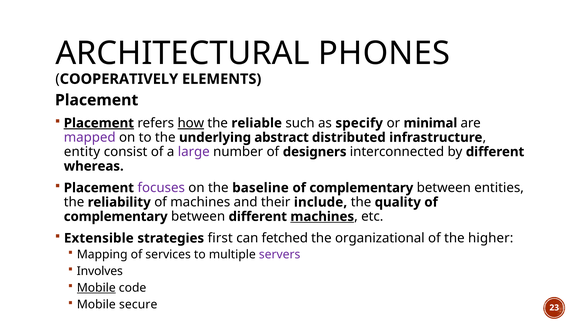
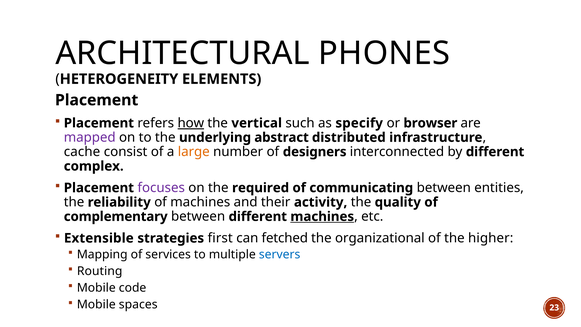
COOPERATIVELY: COOPERATIVELY -> HETEROGENEITY
Placement at (99, 123) underline: present -> none
reliable: reliable -> vertical
minimal: minimal -> browser
entity: entity -> cache
large colour: purple -> orange
whereas: whereas -> complex
baseline: baseline -> required
complementary at (361, 188): complementary -> communicating
include: include -> activity
servers colour: purple -> blue
Involves: Involves -> Routing
Mobile at (96, 288) underline: present -> none
secure: secure -> spaces
